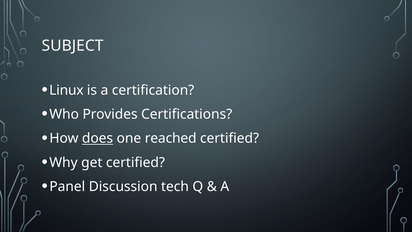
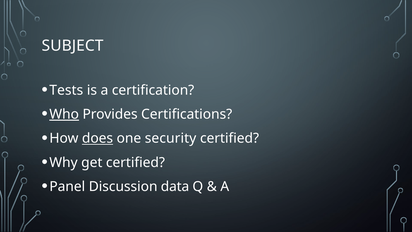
Linux: Linux -> Tests
Who underline: none -> present
reached: reached -> security
tech: tech -> data
